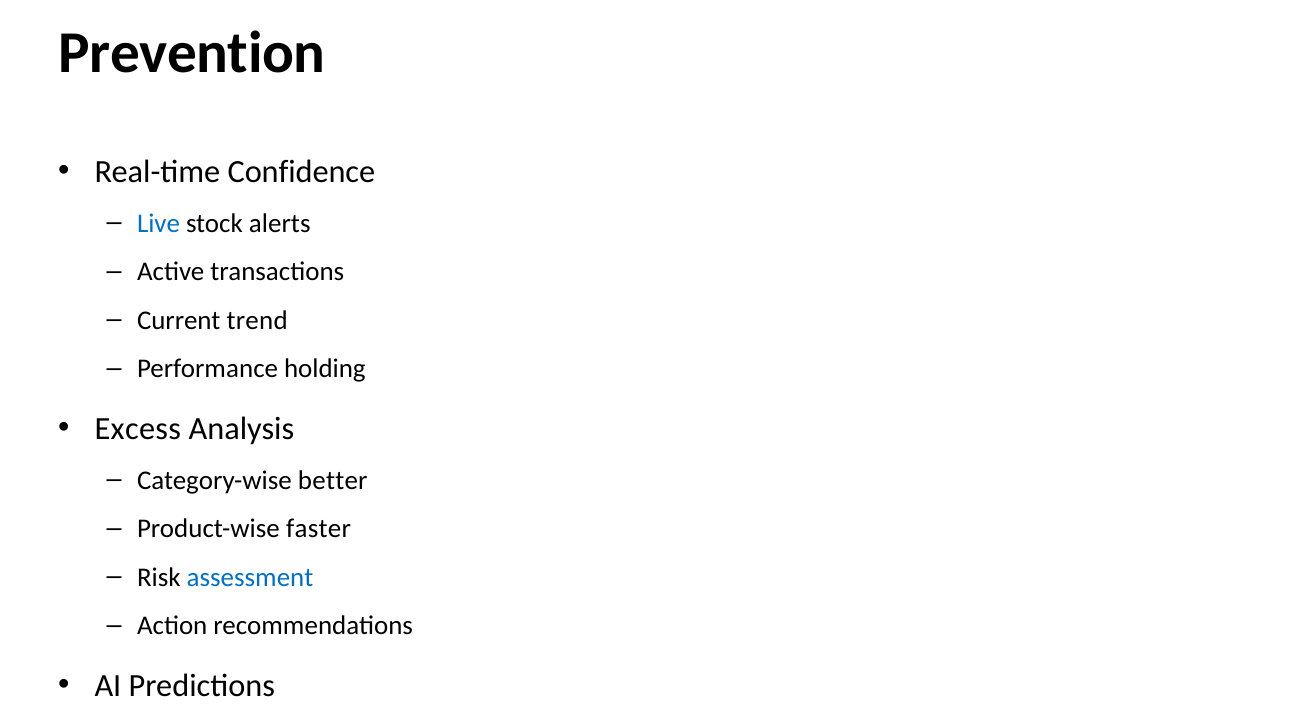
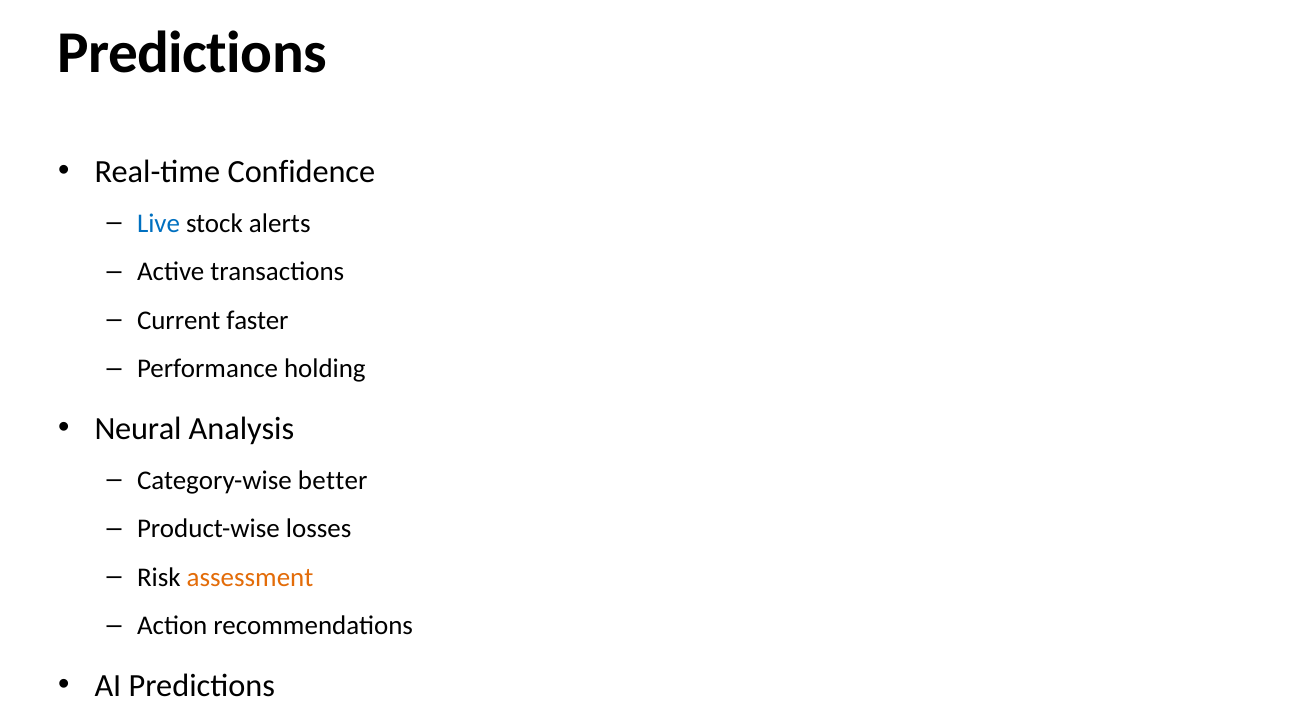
Prevention at (192, 53): Prevention -> Predictions
Current trend: trend -> faster
Excess: Excess -> Neural
faster: faster -> losses
assessment at (250, 578) colour: blue -> orange
